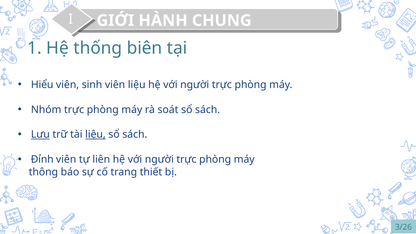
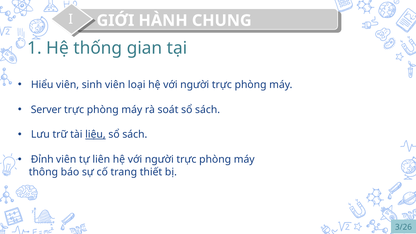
biên: biên -> gian
viên liệu: liệu -> loại
Nhóm: Nhóm -> Server
Lưu underline: present -> none
